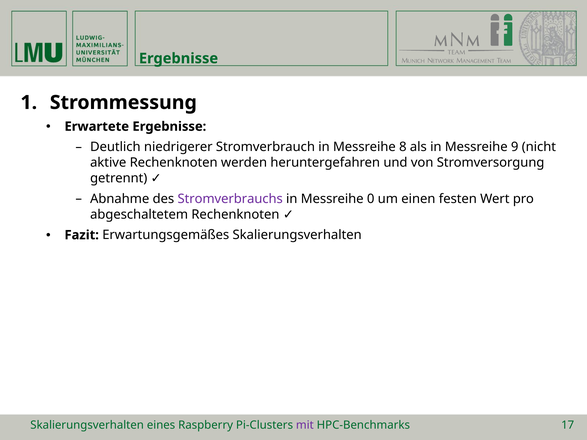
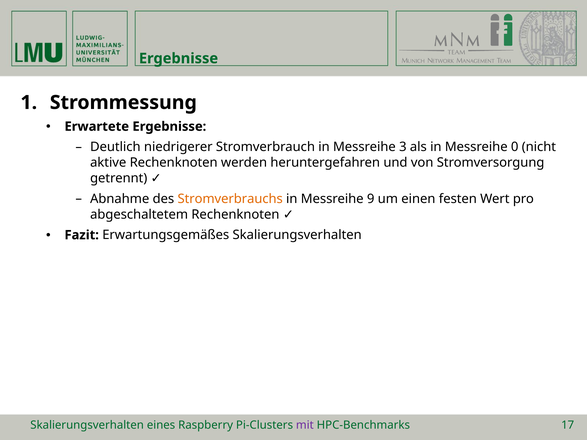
8: 8 -> 3
9: 9 -> 0
Stromverbrauchs colour: purple -> orange
0: 0 -> 9
